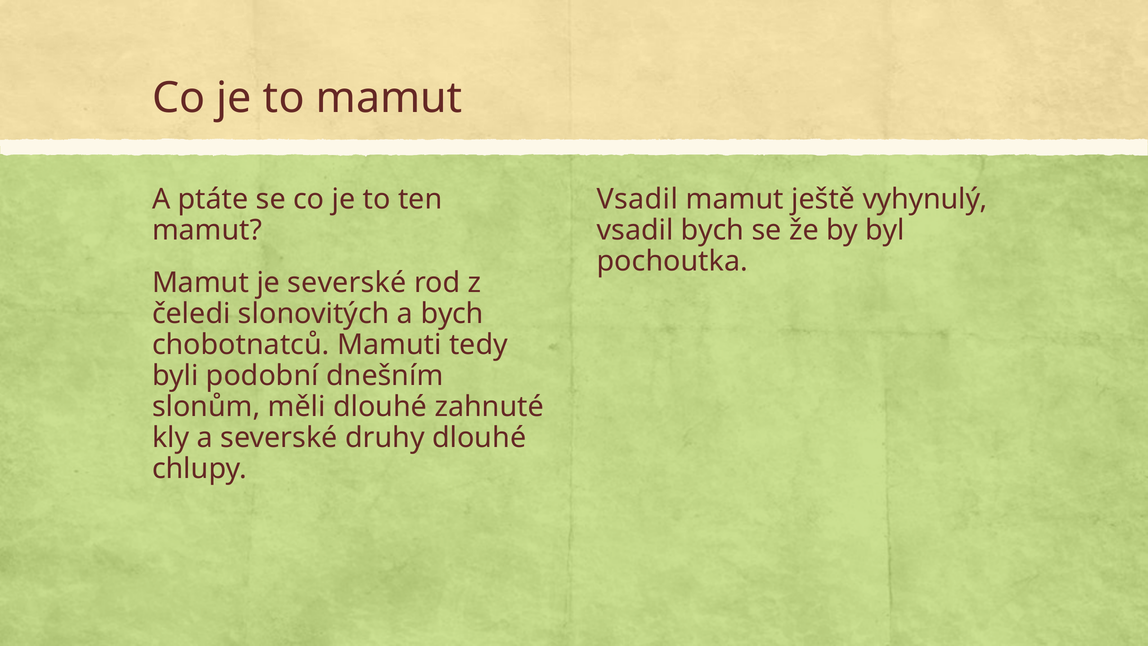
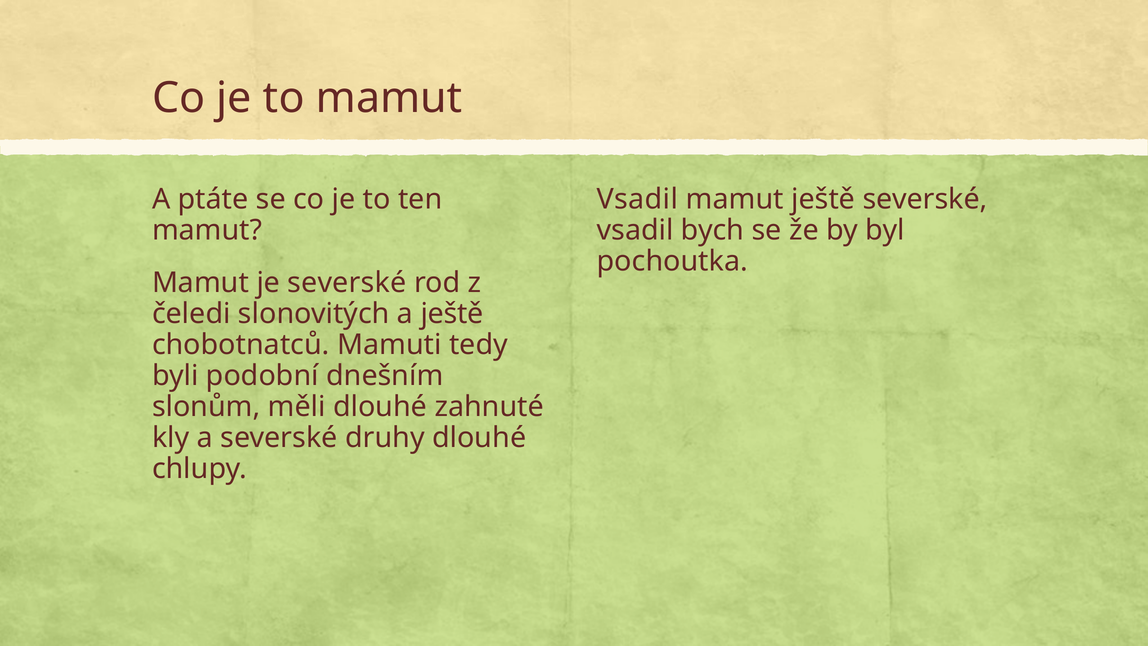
ještě vyhynulý: vyhynulý -> severské
a bych: bych -> ještě
